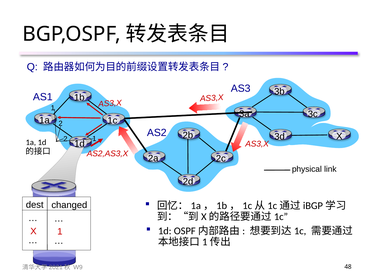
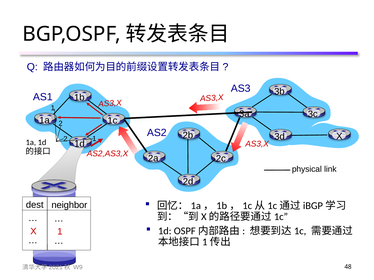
changed: changed -> neighbor
